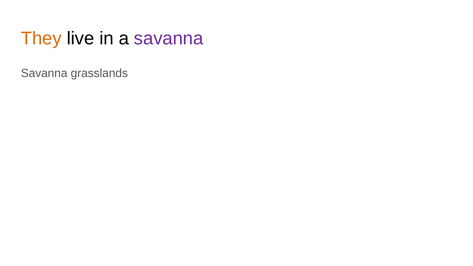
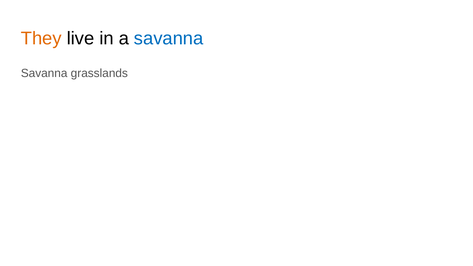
savanna at (169, 38) colour: purple -> blue
